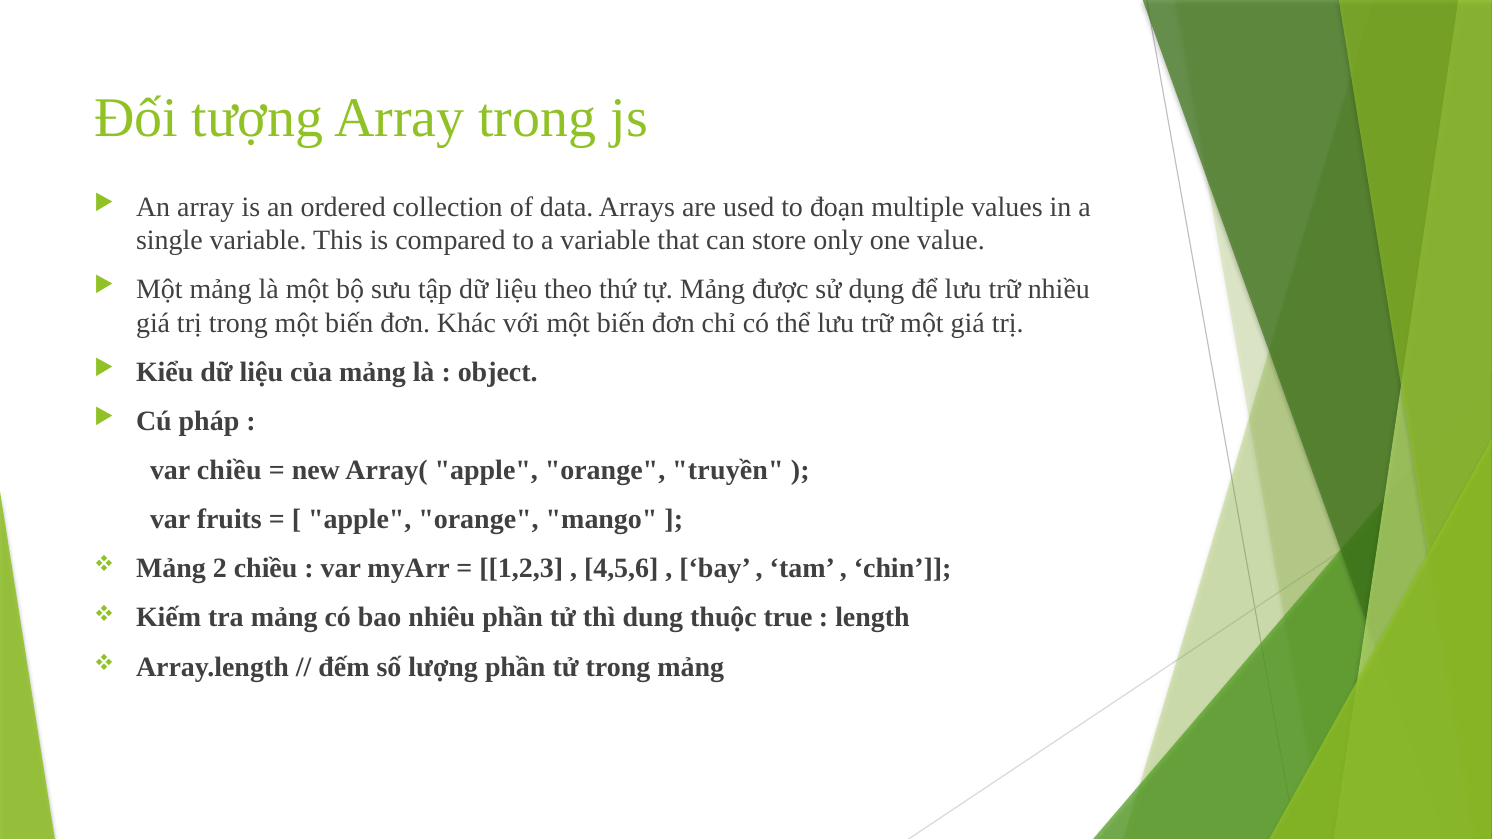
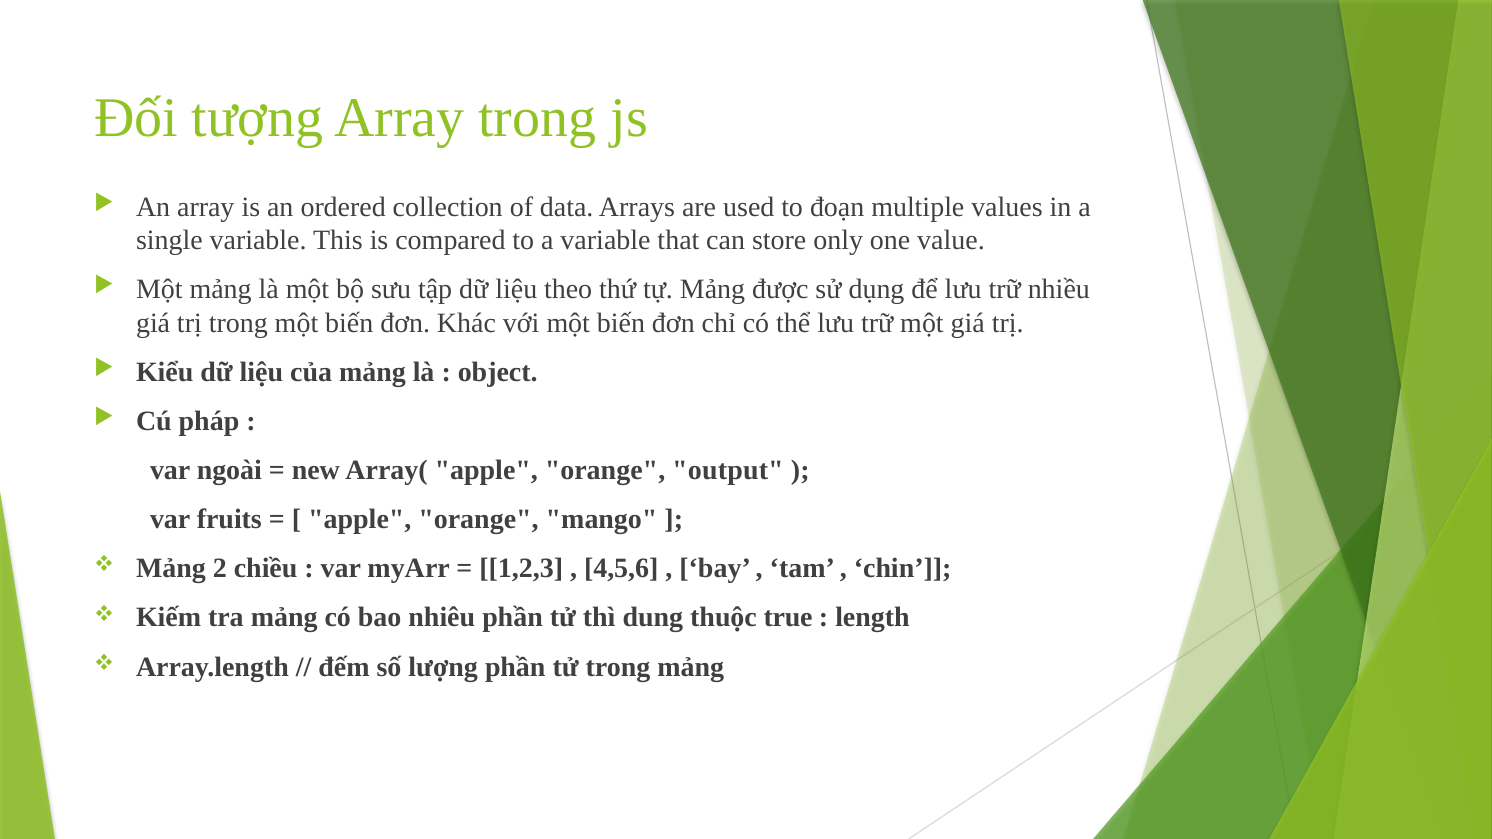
var chiều: chiều -> ngoài
truyền: truyền -> output
